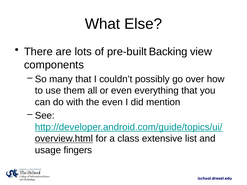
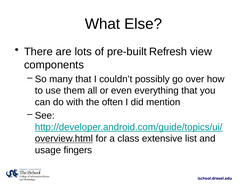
Backing: Backing -> Refresh
the even: even -> often
